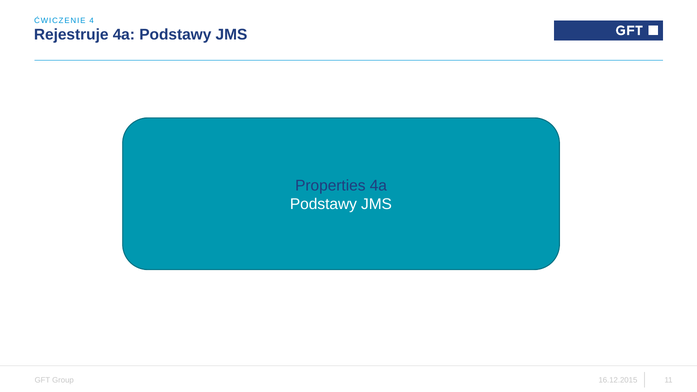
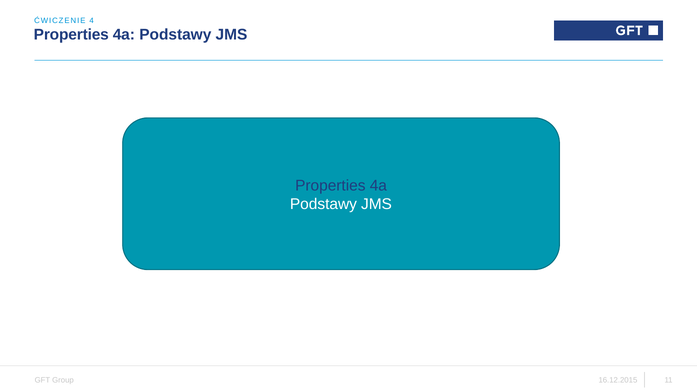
Rejestruje at (71, 35): Rejestruje -> Properties
